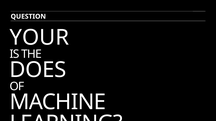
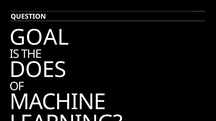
YOUR: YOUR -> GOAL
